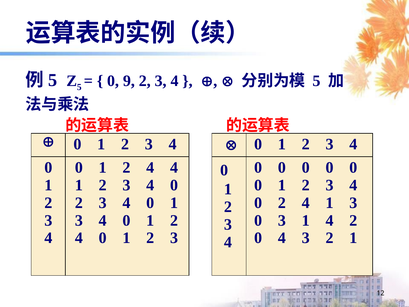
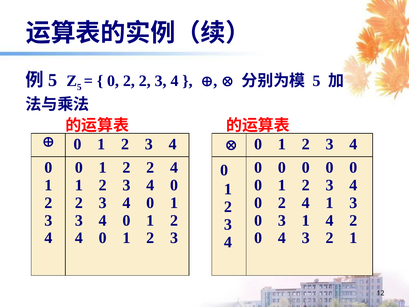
9 at (129, 81): 9 -> 2
4 at (150, 167): 4 -> 2
